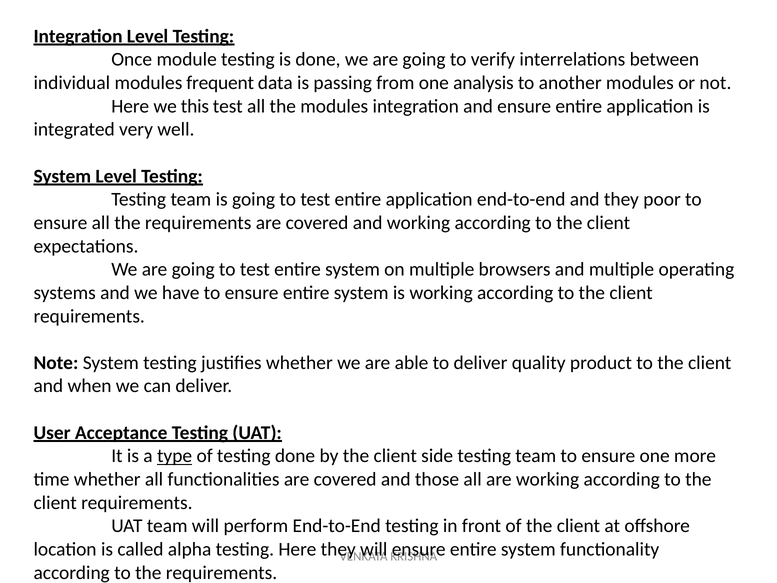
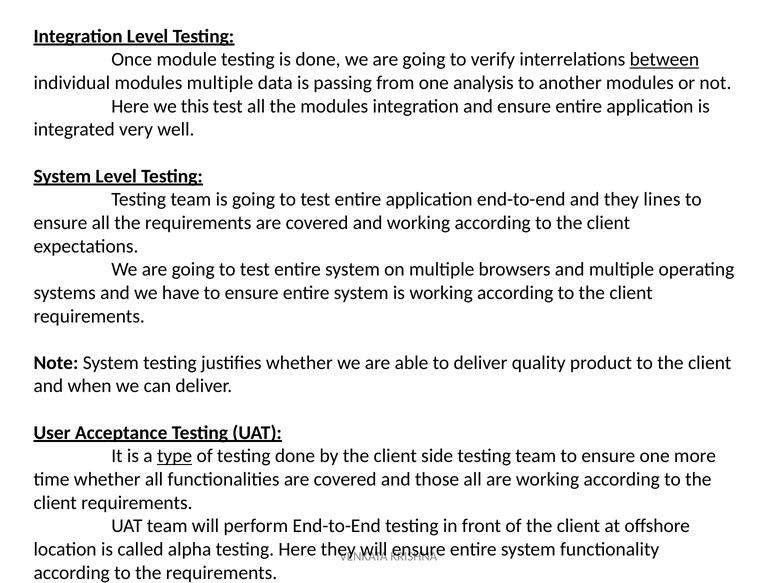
between underline: none -> present
modules frequent: frequent -> multiple
poor: poor -> lines
